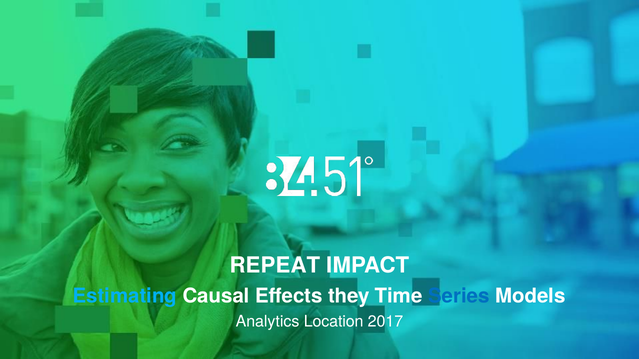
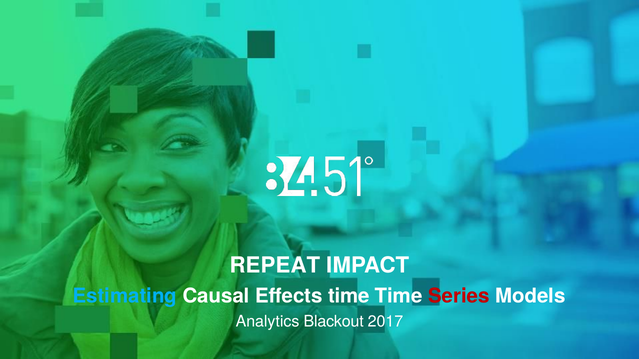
Effects they: they -> time
Series colour: blue -> red
Location: Location -> Blackout
